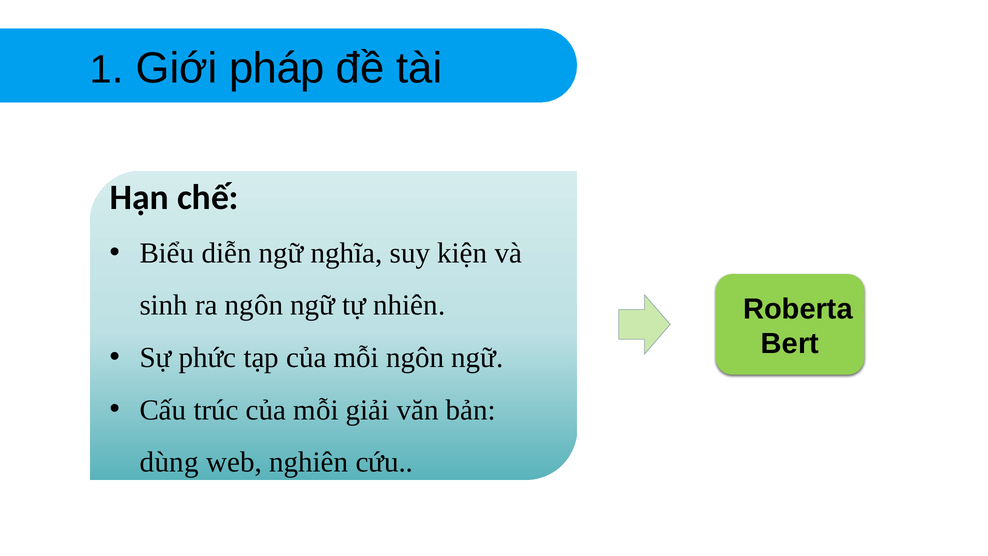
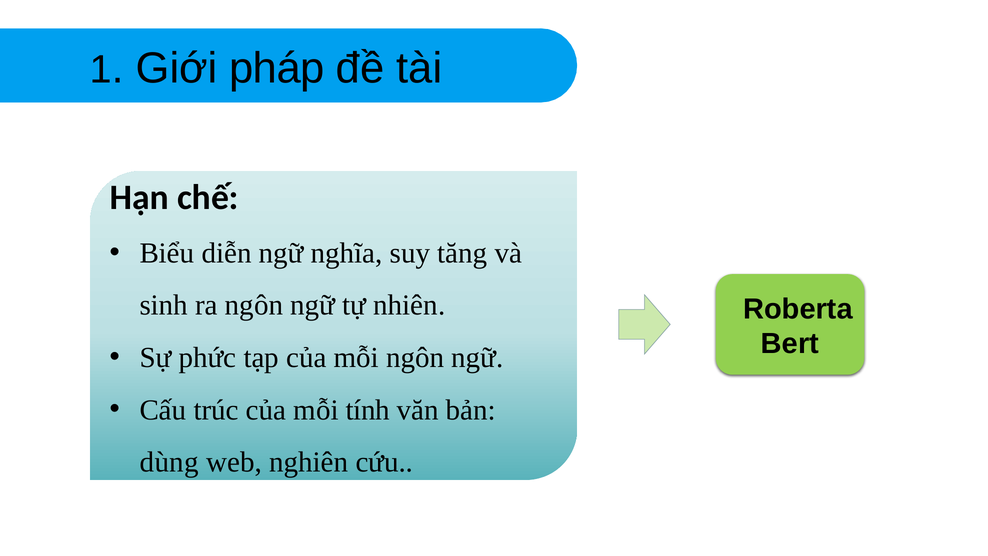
kiện: kiện -> tăng
giải: giải -> tính
